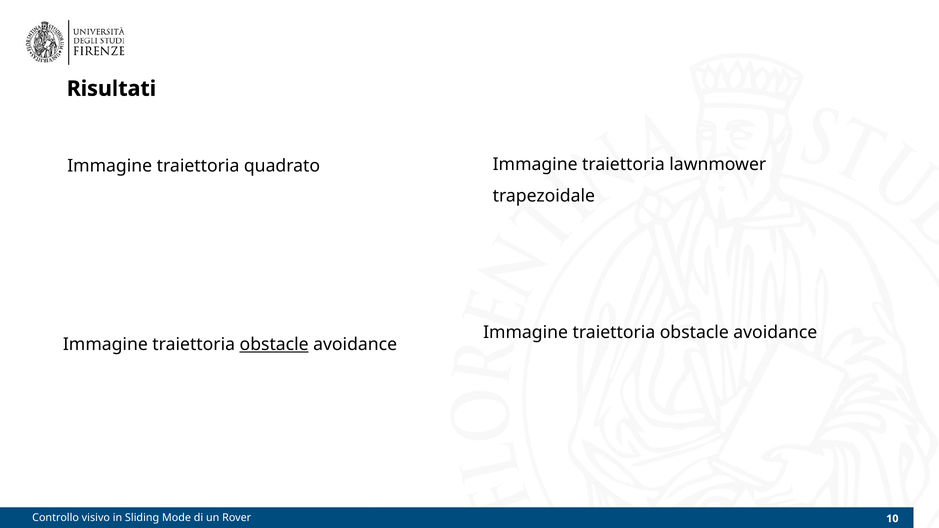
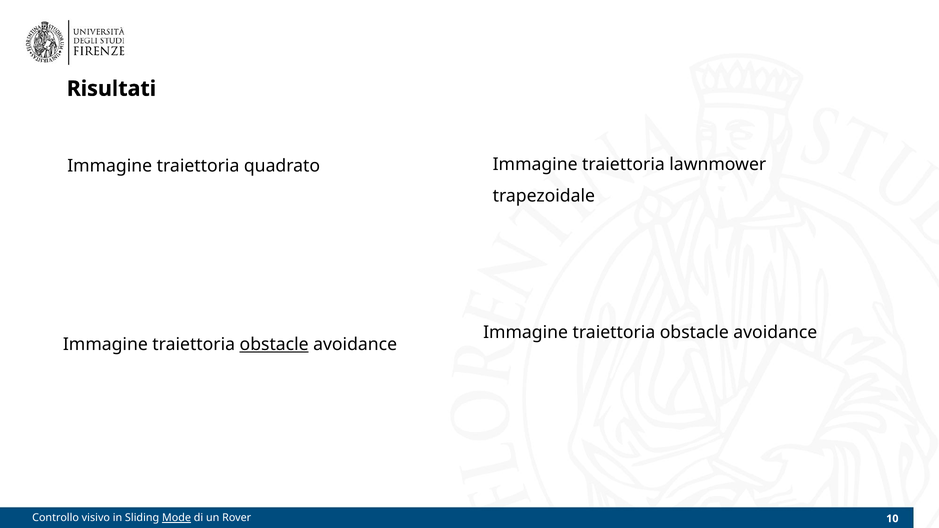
Mode underline: none -> present
